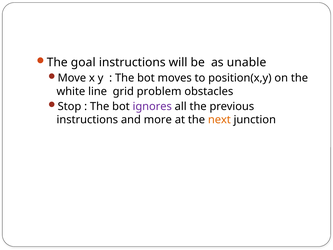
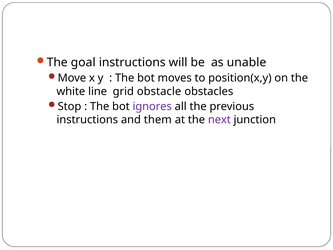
problem: problem -> obstacle
more: more -> them
next colour: orange -> purple
